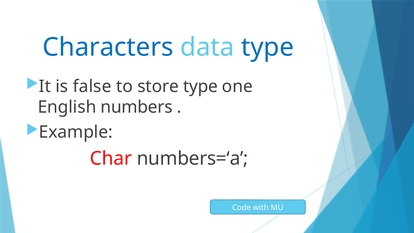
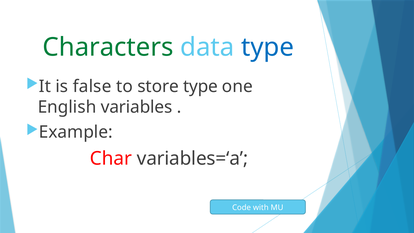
Characters colour: blue -> green
numbers: numbers -> variables
numbers=‘a: numbers=‘a -> variables=‘a
